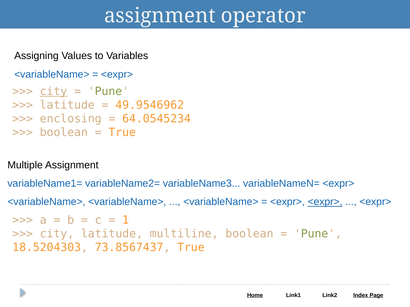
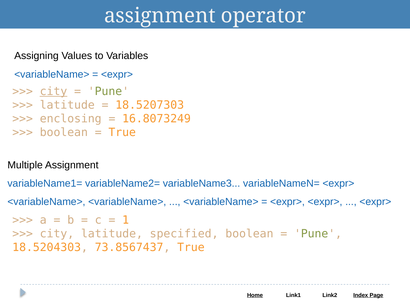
49.9546962: 49.9546962 -> 18.5207303
64.0545234: 64.0545234 -> 16.8073249
<expr> at (325, 202) underline: present -> none
multiline: multiline -> specified
